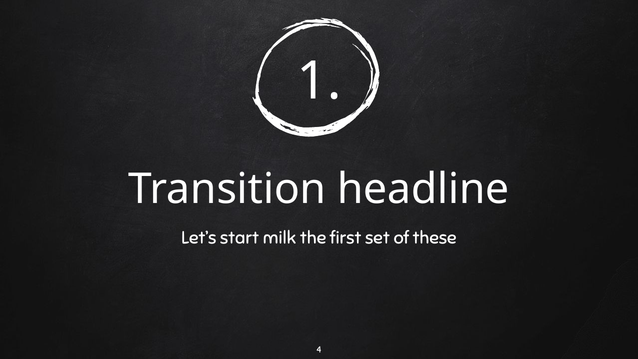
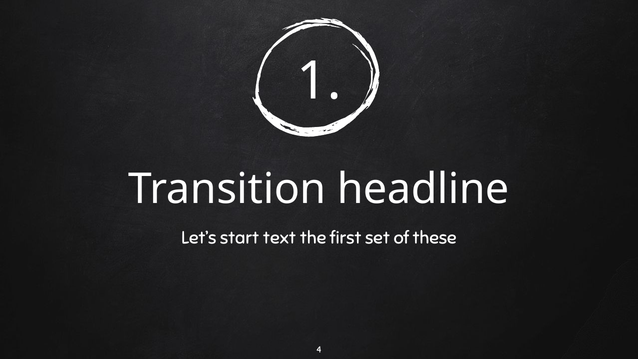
milk: milk -> text
